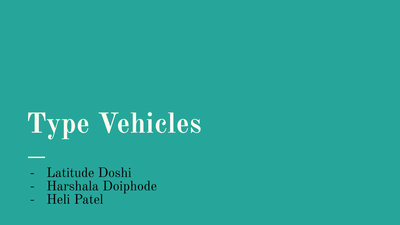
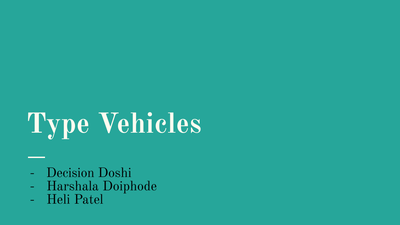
Latitude: Latitude -> Decision
